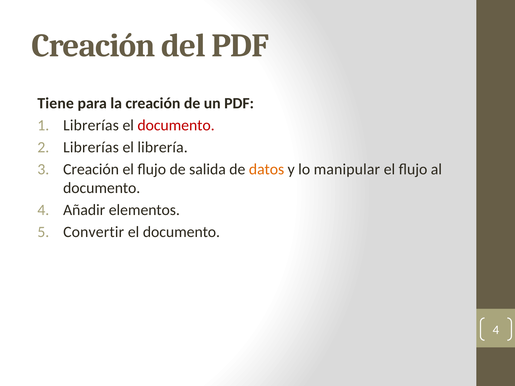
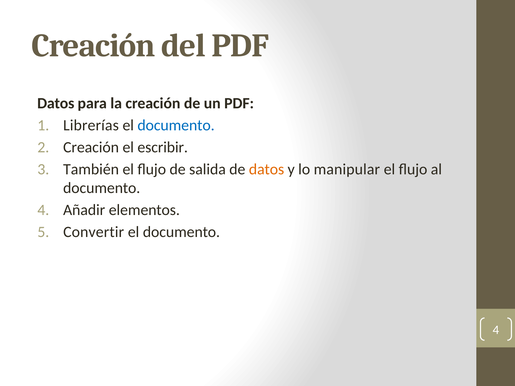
Tiene at (56, 103): Tiene -> Datos
documento at (176, 125) colour: red -> blue
Librerías at (91, 147): Librerías -> Creación
librería: librería -> escribir
Creación at (91, 169): Creación -> También
